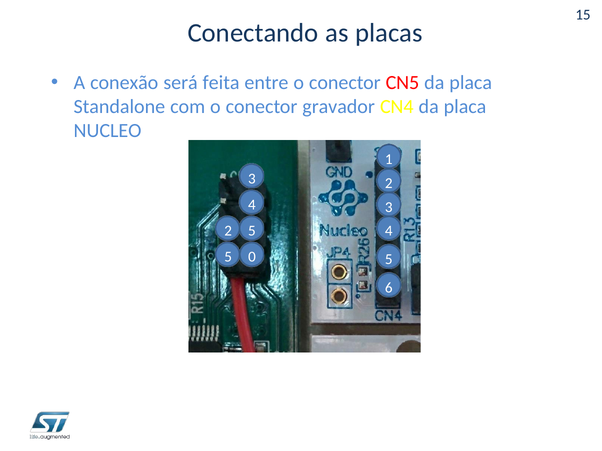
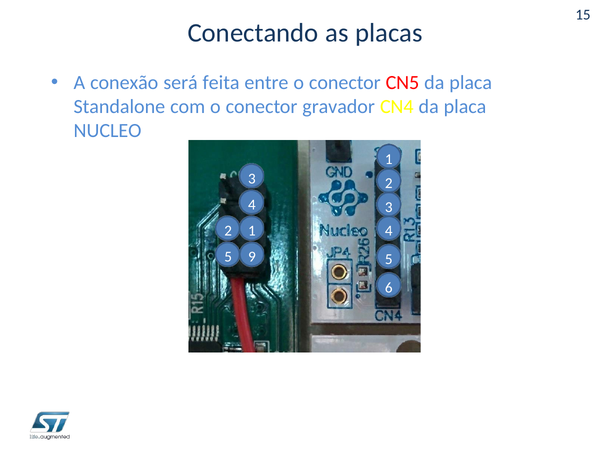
2 5: 5 -> 1
0: 0 -> 9
